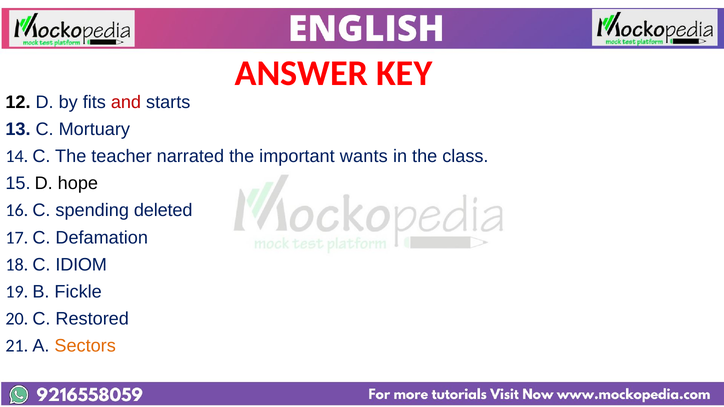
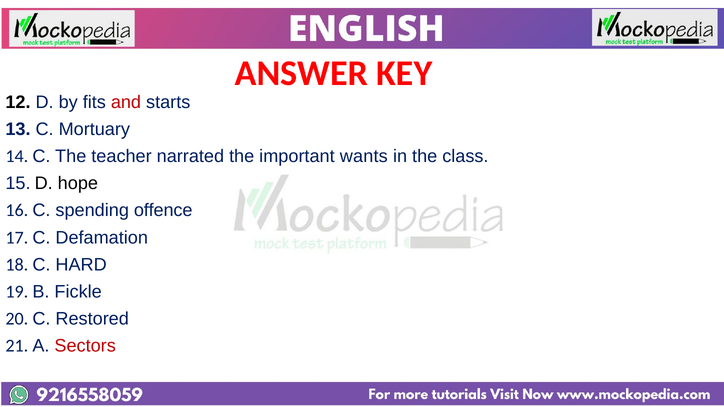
deleted: deleted -> offence
IDIOM: IDIOM -> HARD
Sectors colour: orange -> red
